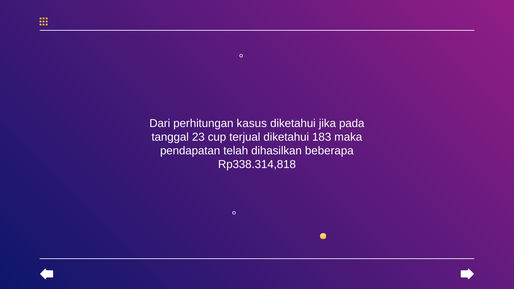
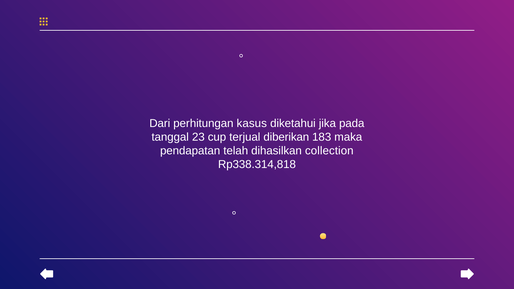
terjual diketahui: diketahui -> diberikan
beberapa: beberapa -> collection
